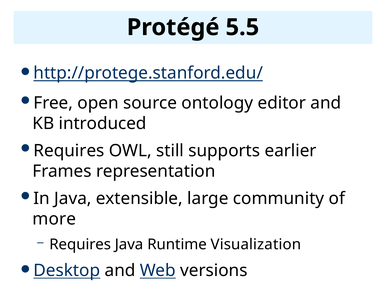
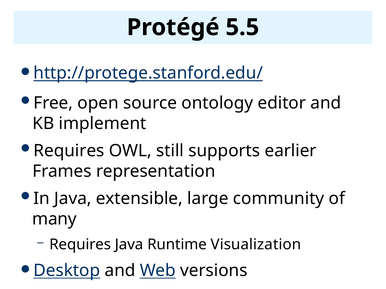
introduced: introduced -> implement
more: more -> many
